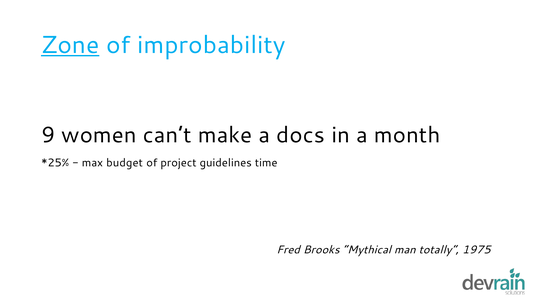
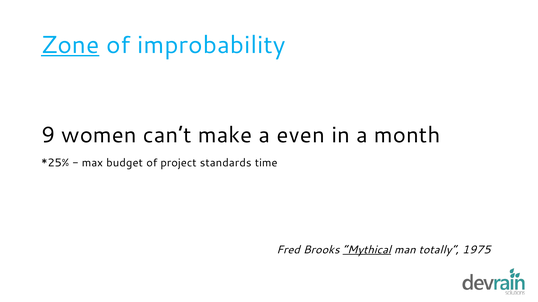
docs: docs -> even
guidelines: guidelines -> standards
Mythical underline: none -> present
